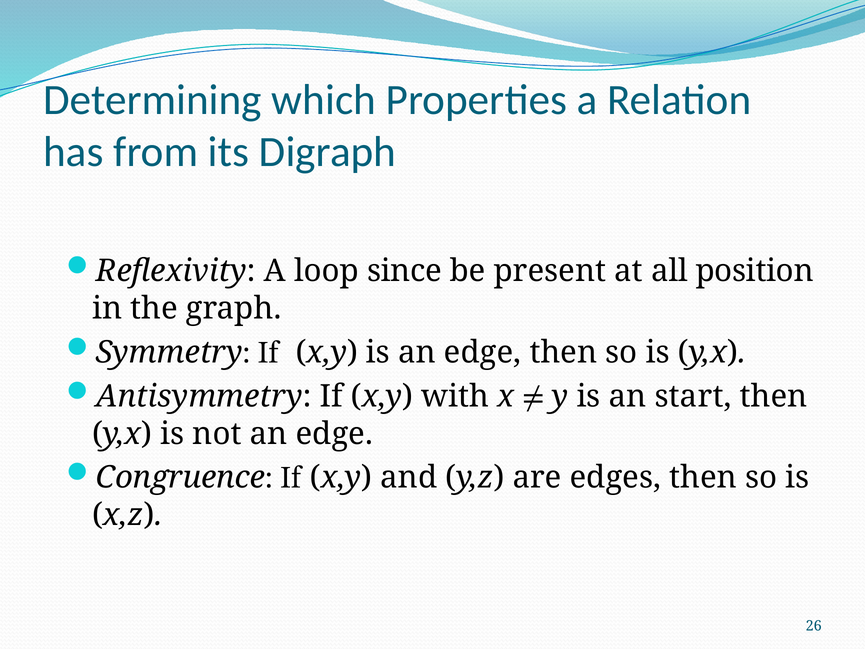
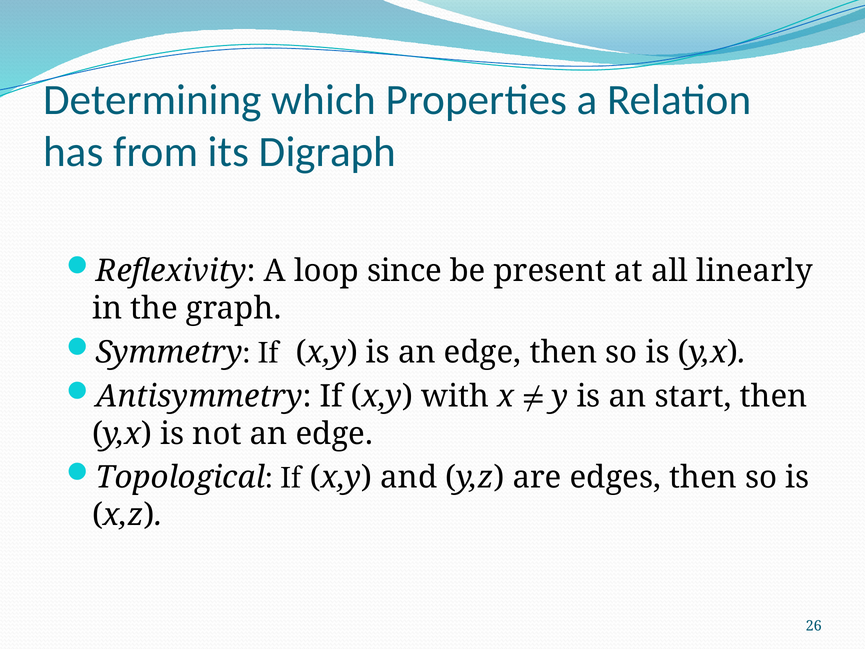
position: position -> linearly
Congruence: Congruence -> Topological
